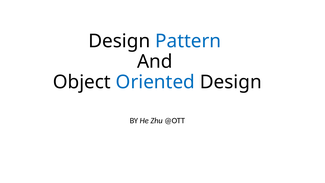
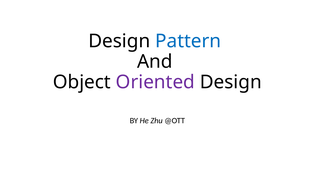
Oriented colour: blue -> purple
